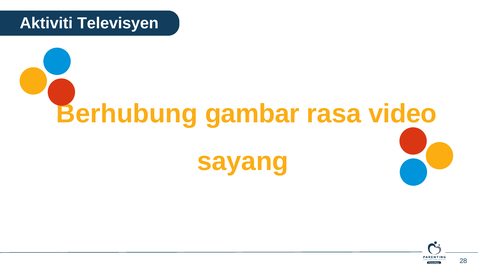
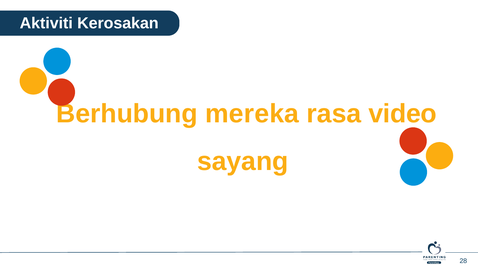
Televisyen: Televisyen -> Kerosakan
gambar: gambar -> mereka
